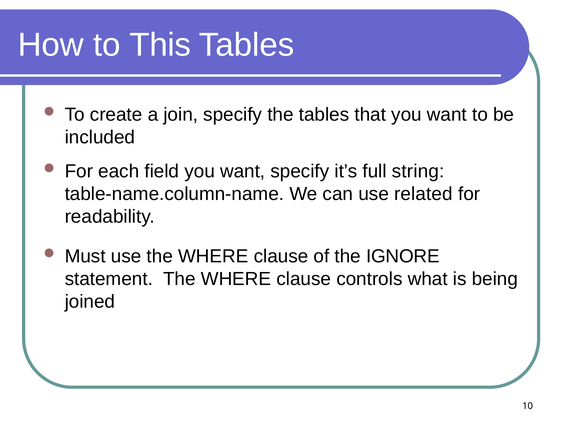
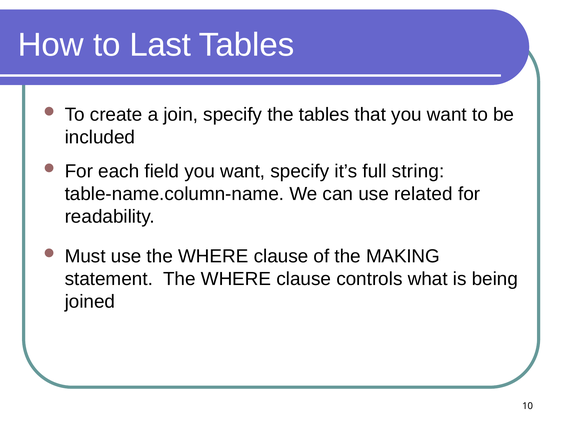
This: This -> Last
IGNORE: IGNORE -> MAKING
